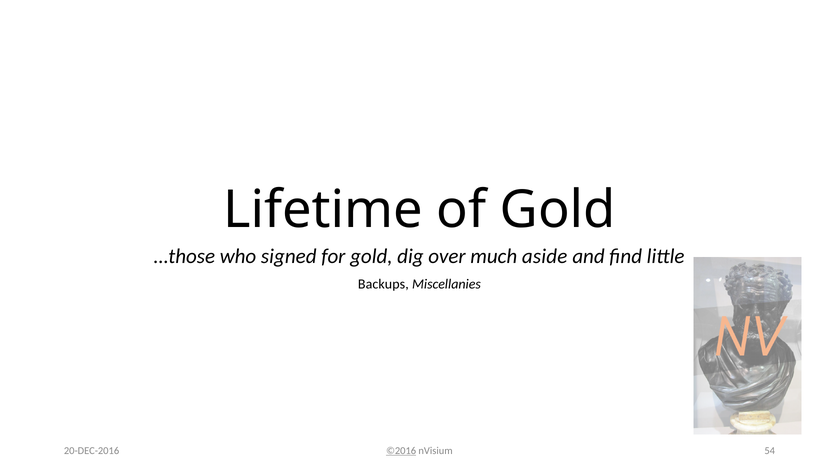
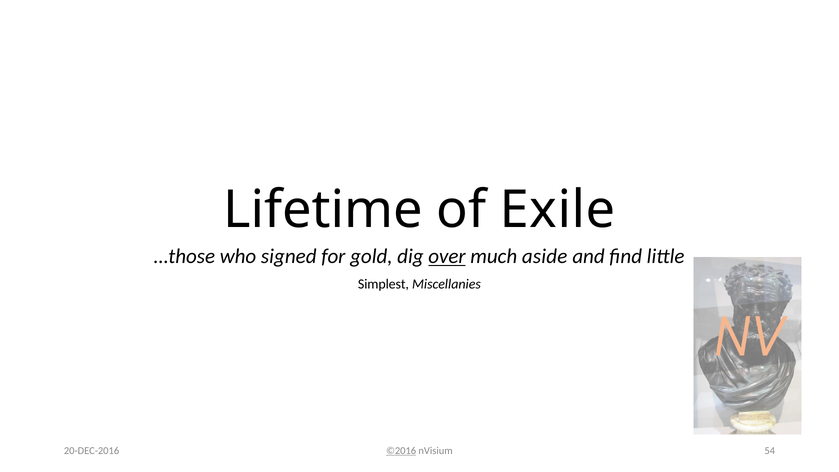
of Gold: Gold -> Exile
over underline: none -> present
Backups: Backups -> Simplest
